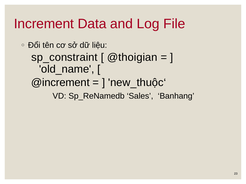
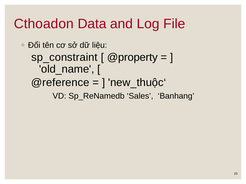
Increment: Increment -> Cthoadon
@thoigian: @thoigian -> @property
@increment: @increment -> @reference
